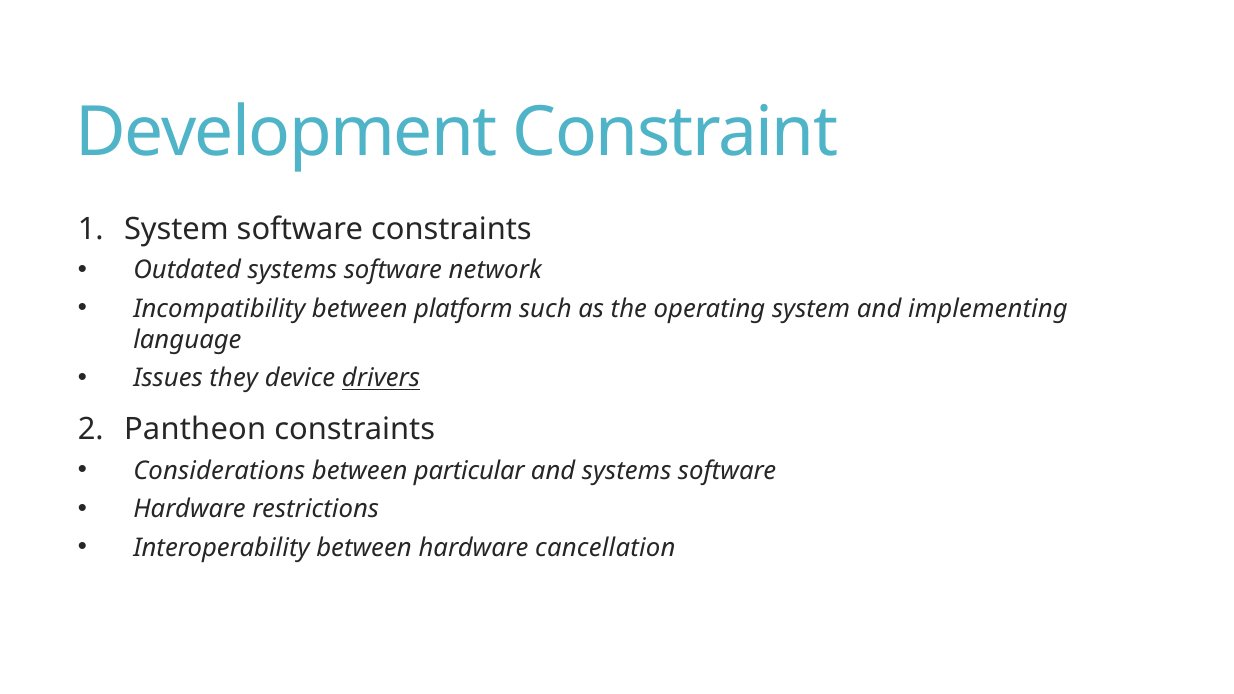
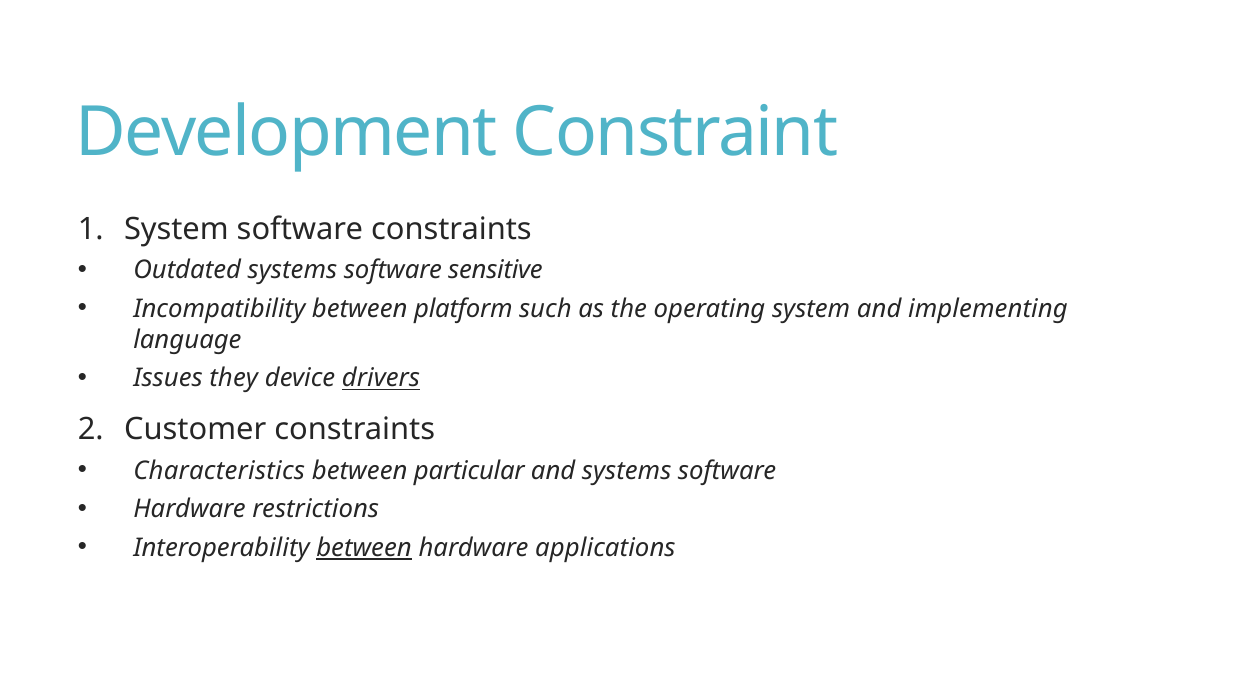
network: network -> sensitive
Pantheon: Pantheon -> Customer
Considerations: Considerations -> Characteristics
between at (364, 548) underline: none -> present
cancellation: cancellation -> applications
